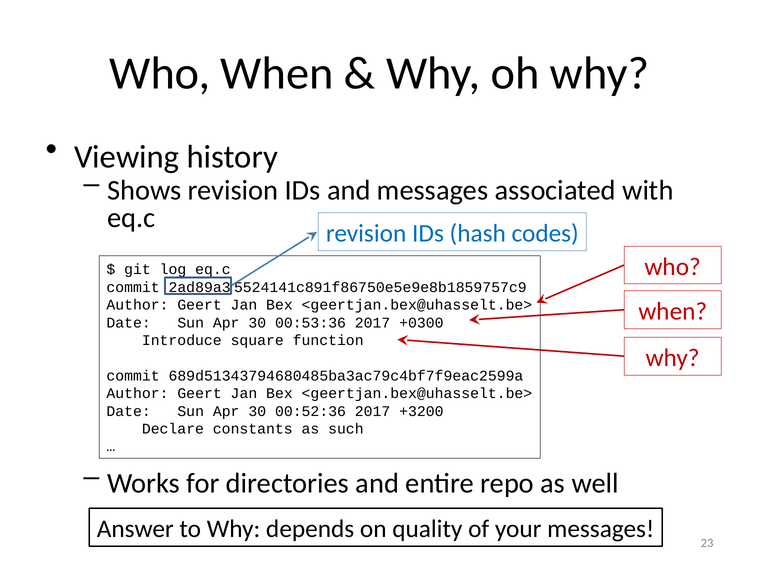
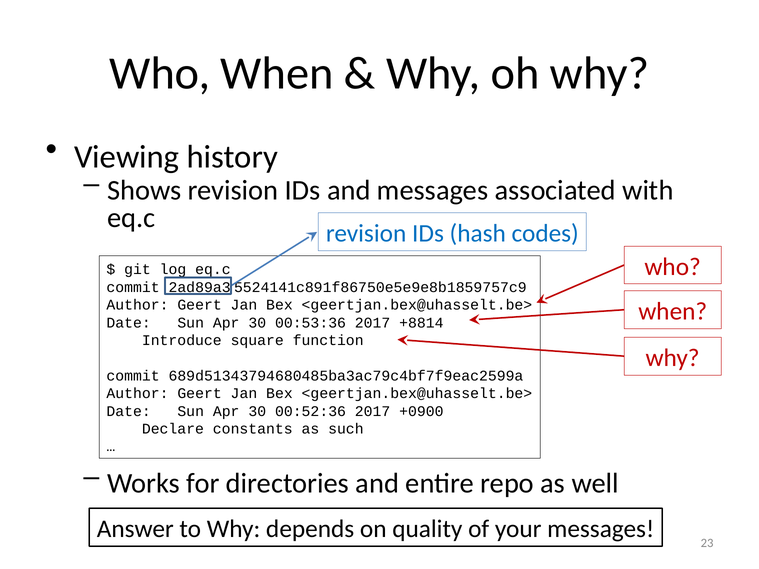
+0300: +0300 -> +8814
+3200: +3200 -> +0900
